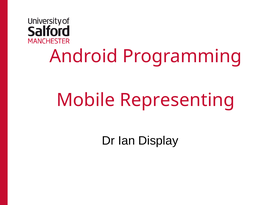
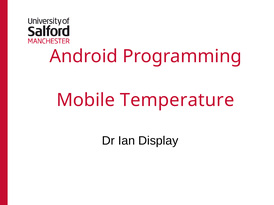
Representing: Representing -> Temperature
